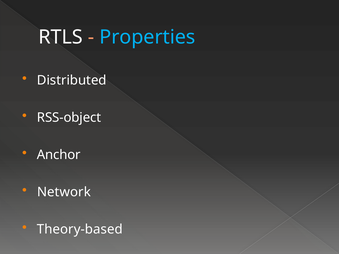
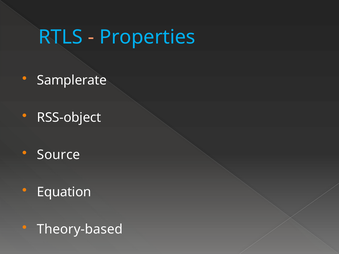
RTLS colour: white -> light blue
Distributed: Distributed -> Samplerate
Anchor: Anchor -> Source
Network: Network -> Equation
